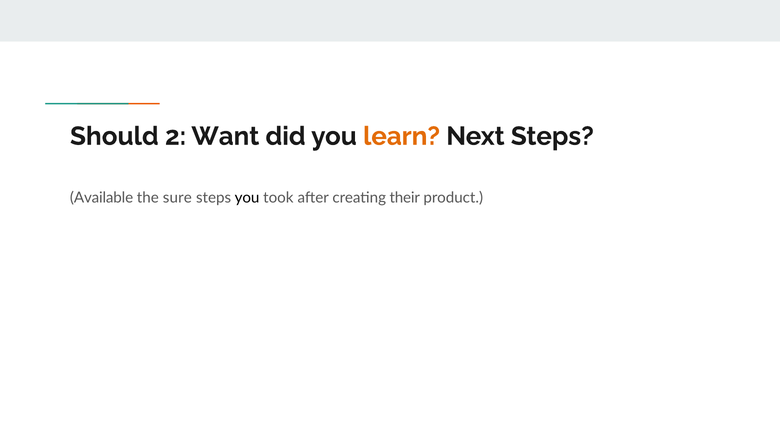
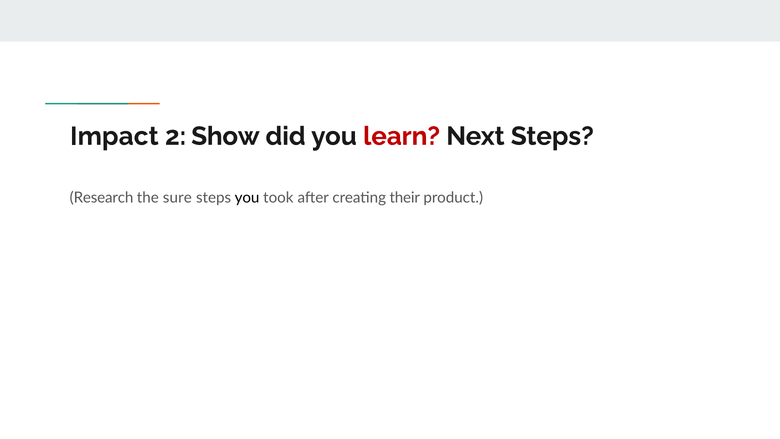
Should: Should -> Impact
Want: Want -> Show
learn colour: orange -> red
Available: Available -> Research
